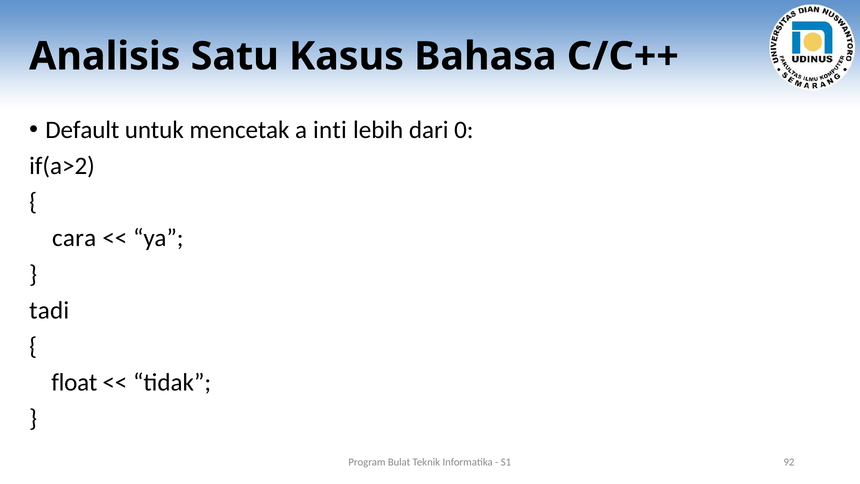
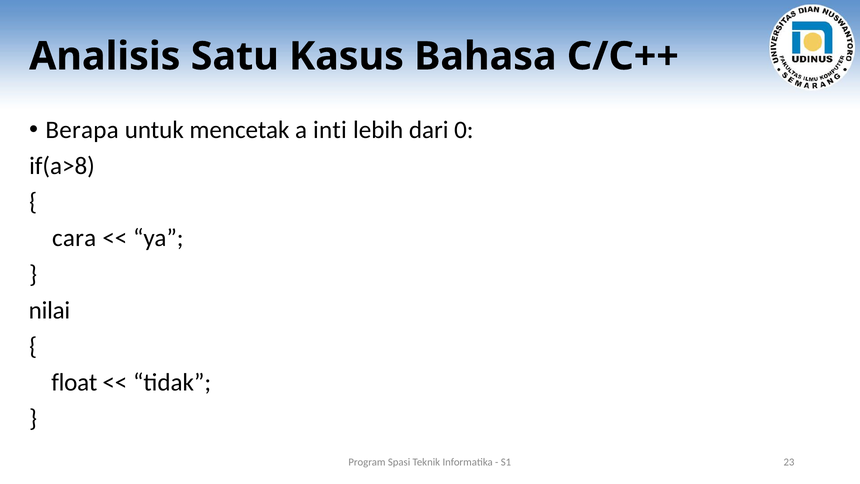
Default: Default -> Berapa
if(a>2: if(a>2 -> if(a>8
tadi: tadi -> nilai
Bulat: Bulat -> Spasi
92: 92 -> 23
